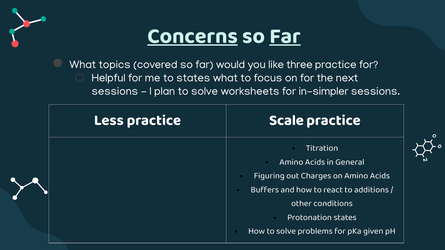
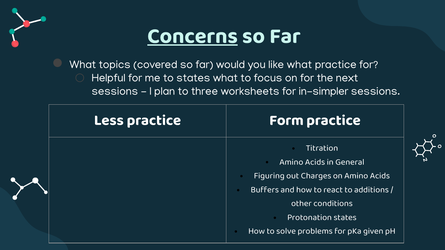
Far at (285, 36) underline: present -> none
like three: three -> what
plan to solve: solve -> three
Scale: Scale -> Form
